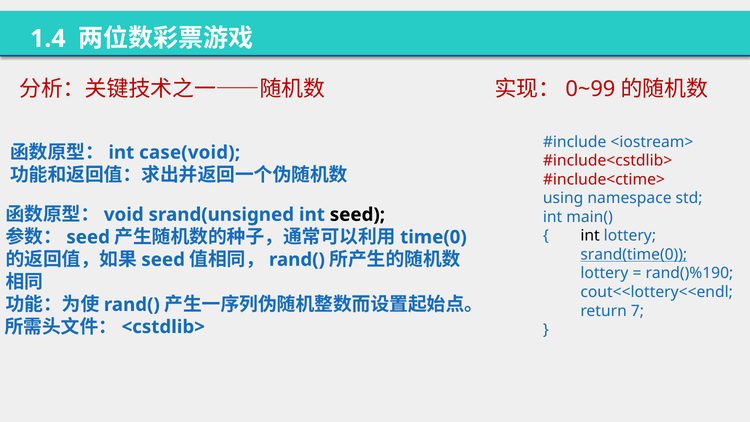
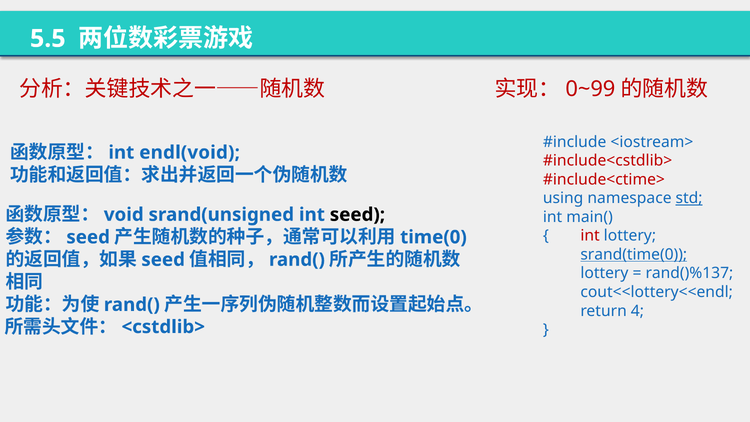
1.4: 1.4 -> 5.5
case(void: case(void -> endl(void
std underline: none -> present
int at (590, 236) colour: black -> red
rand()%190: rand()%190 -> rand()%137
7: 7 -> 4
